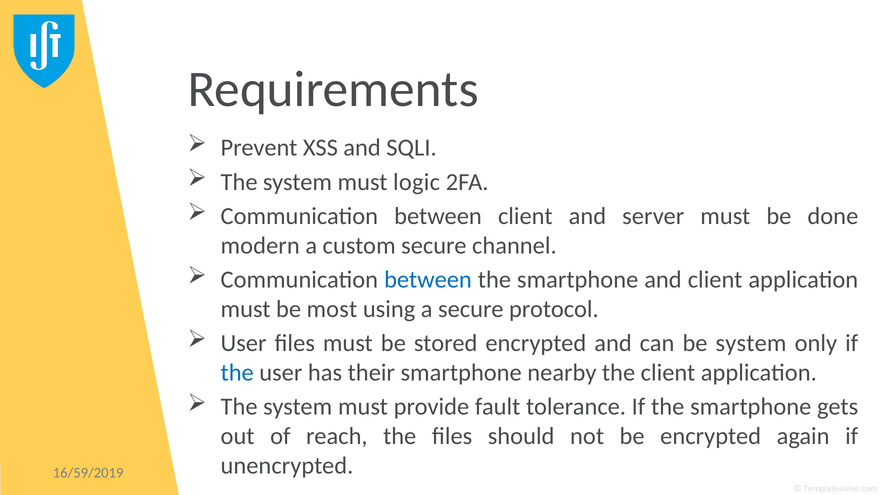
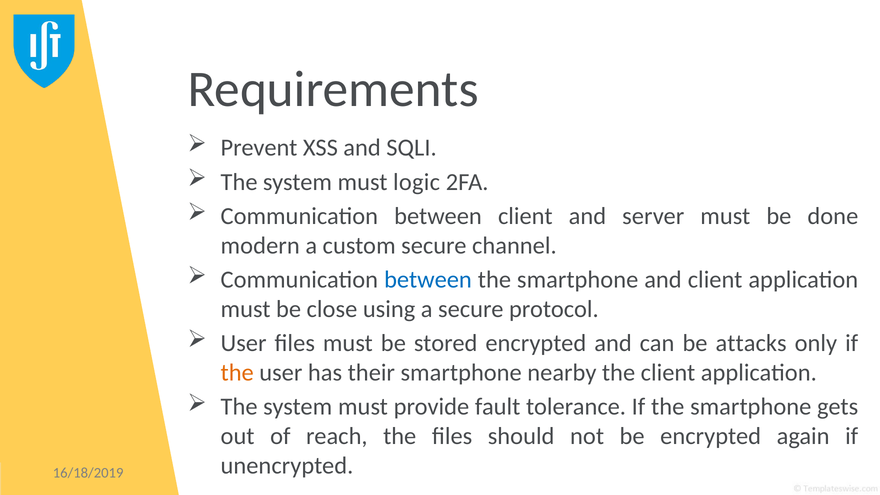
most: most -> close
be system: system -> attacks
the at (237, 373) colour: blue -> orange
16/59/2019: 16/59/2019 -> 16/18/2019
